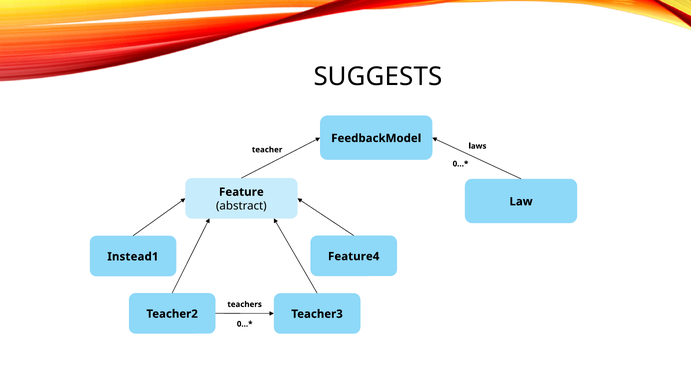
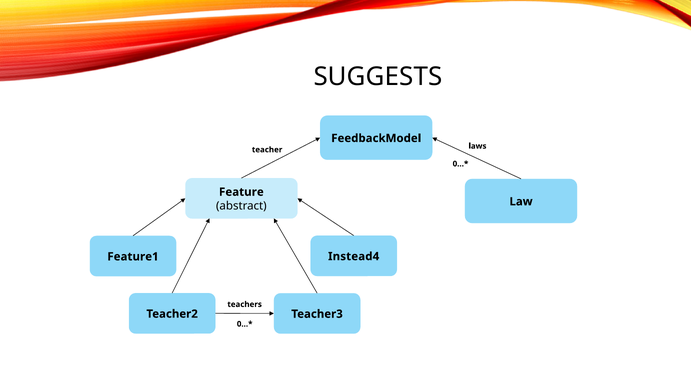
Feature4: Feature4 -> Instead4
Instead1: Instead1 -> Feature1
